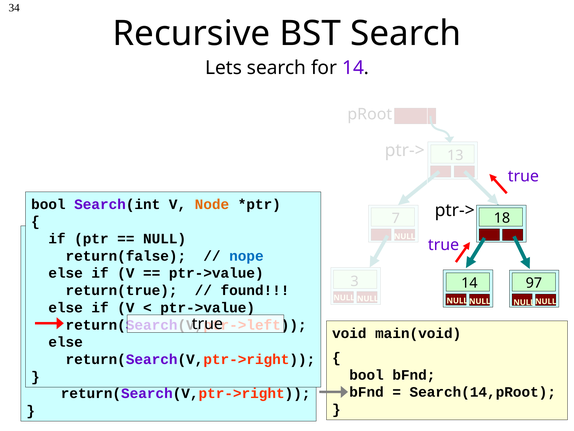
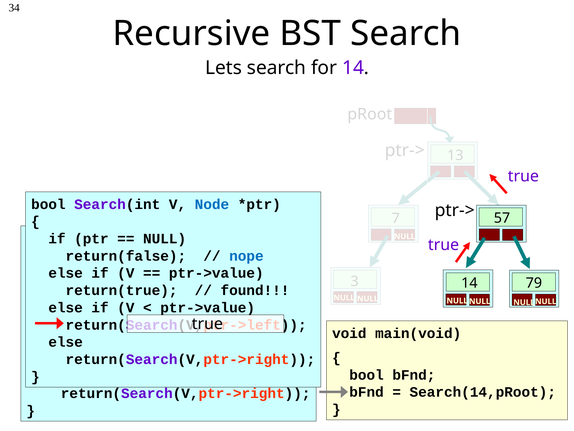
Node at (212, 204) colour: orange -> blue
18: 18 -> 57
97: 97 -> 79
